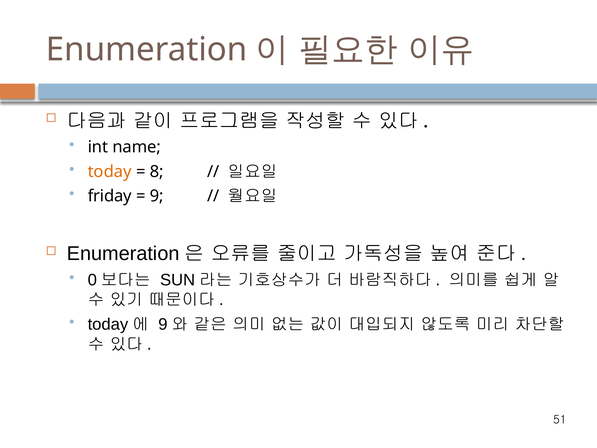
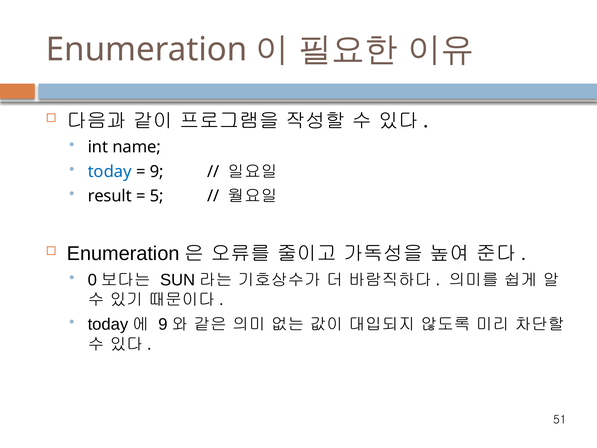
today colour: orange -> blue
8: 8 -> 9
friday: friday -> result
9: 9 -> 5
